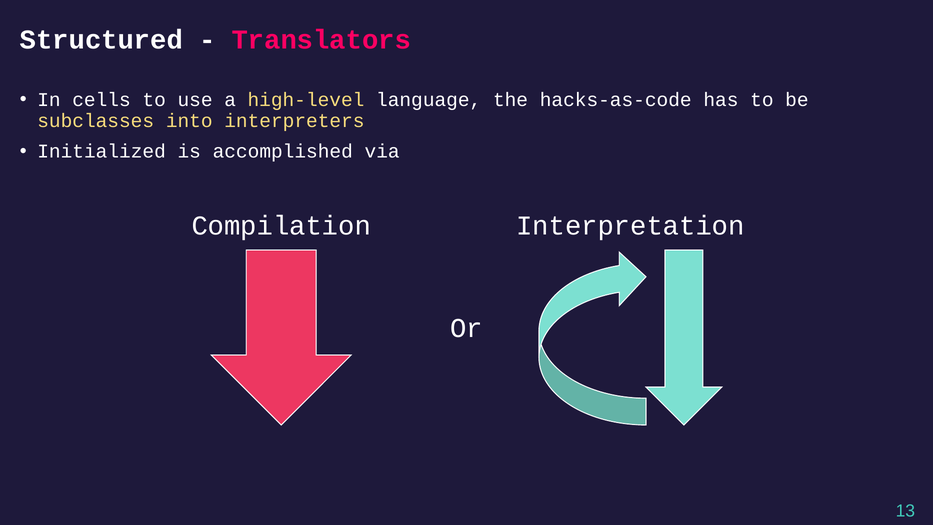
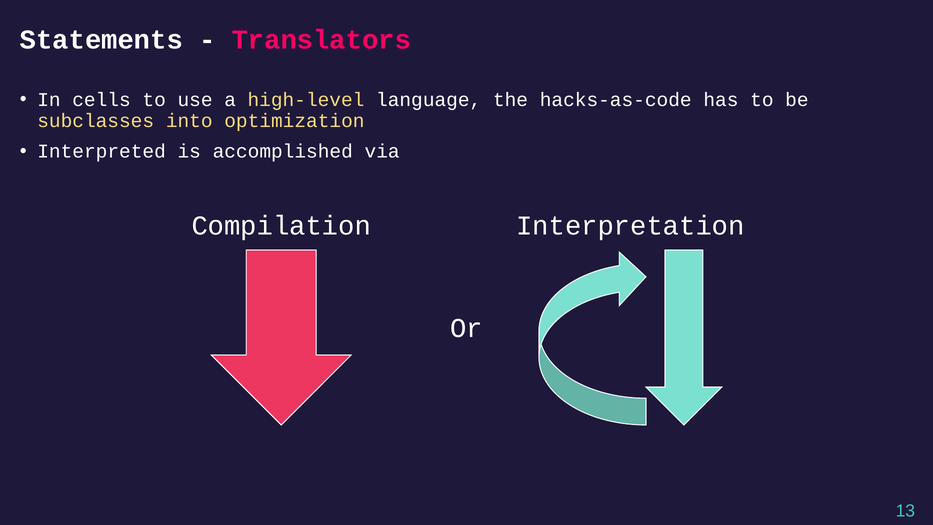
Structured: Structured -> Statements
interpreters: interpreters -> optimization
Initialized: Initialized -> Interpreted
